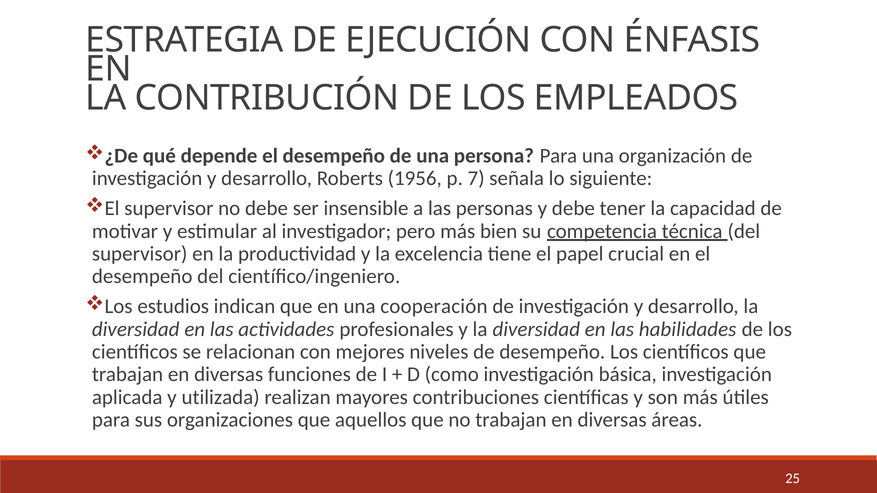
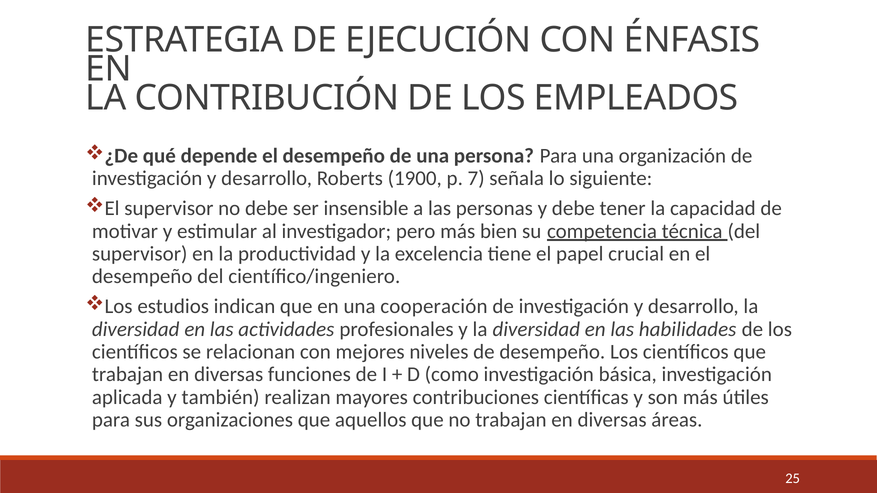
1956: 1956 -> 1900
utilizada: utilizada -> también
